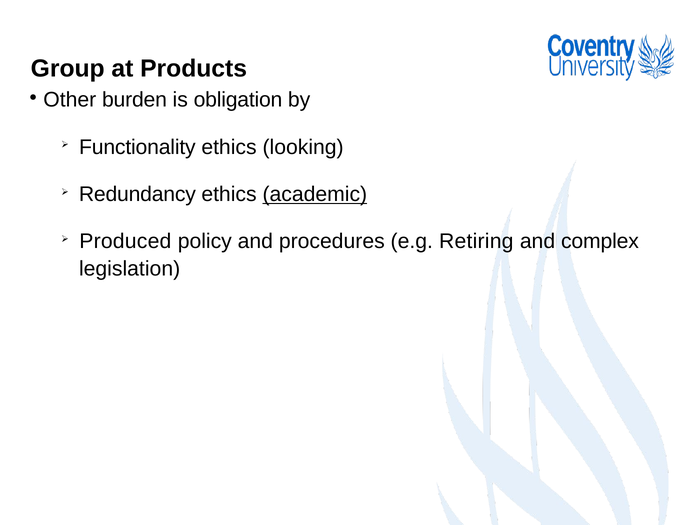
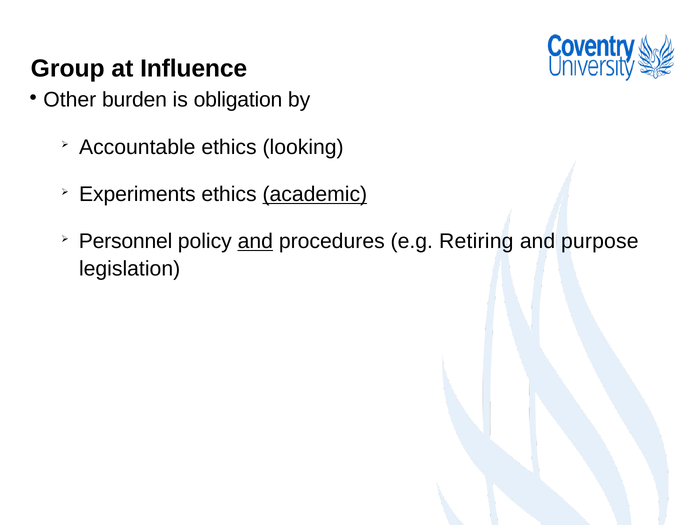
Products: Products -> Influence
Functionality: Functionality -> Accountable
Redundancy: Redundancy -> Experiments
Produced: Produced -> Personnel
and at (255, 241) underline: none -> present
complex: complex -> purpose
